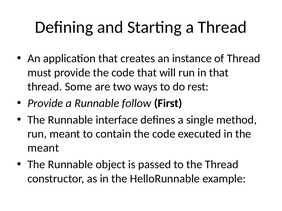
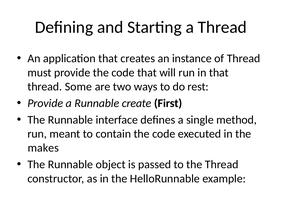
follow: follow -> create
meant at (43, 148): meant -> makes
